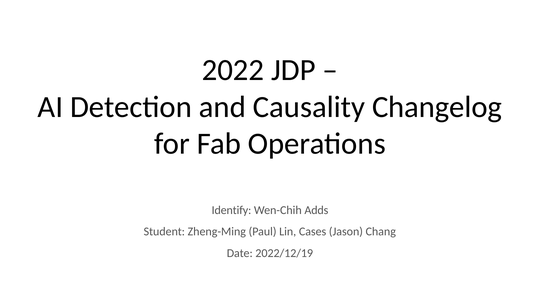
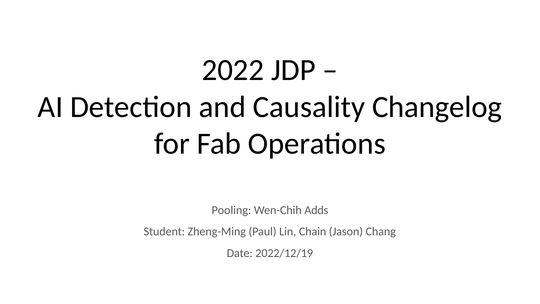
Identify: Identify -> Pooling
Cases: Cases -> Chain
